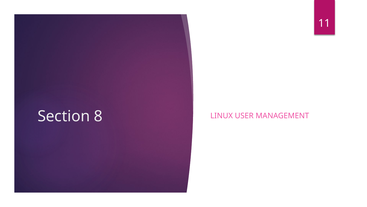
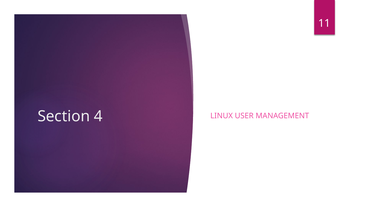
8: 8 -> 4
